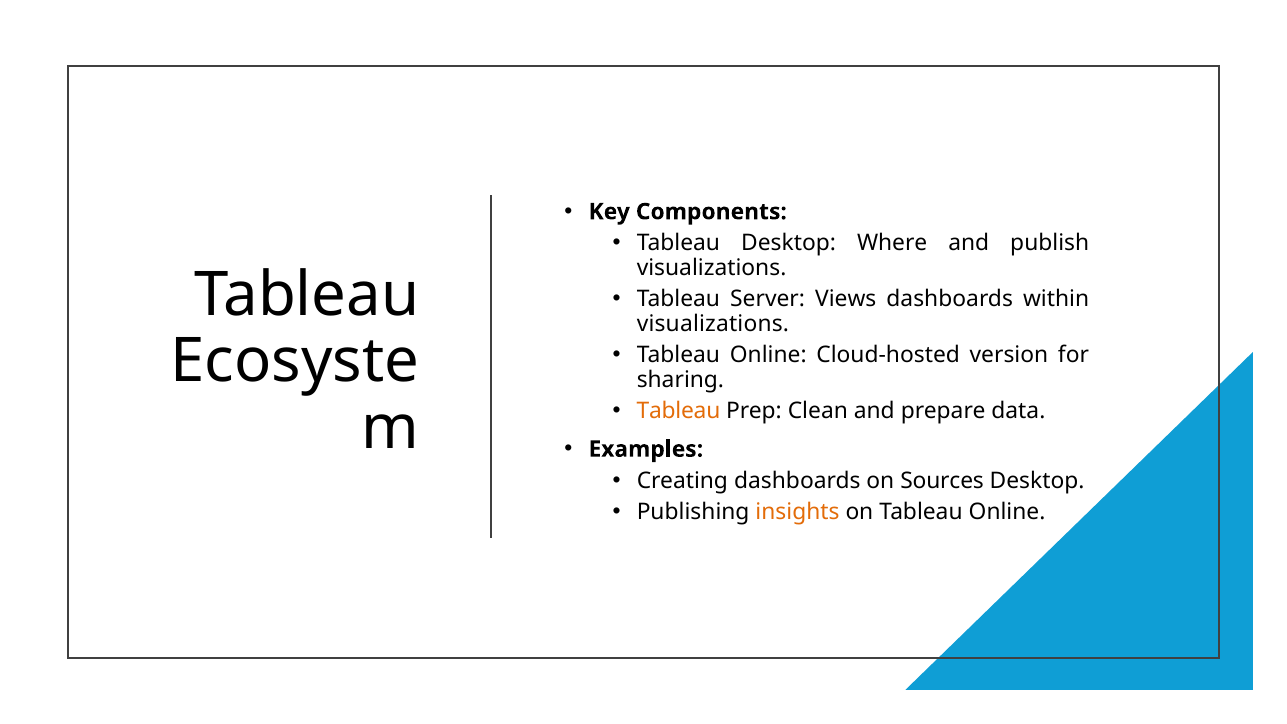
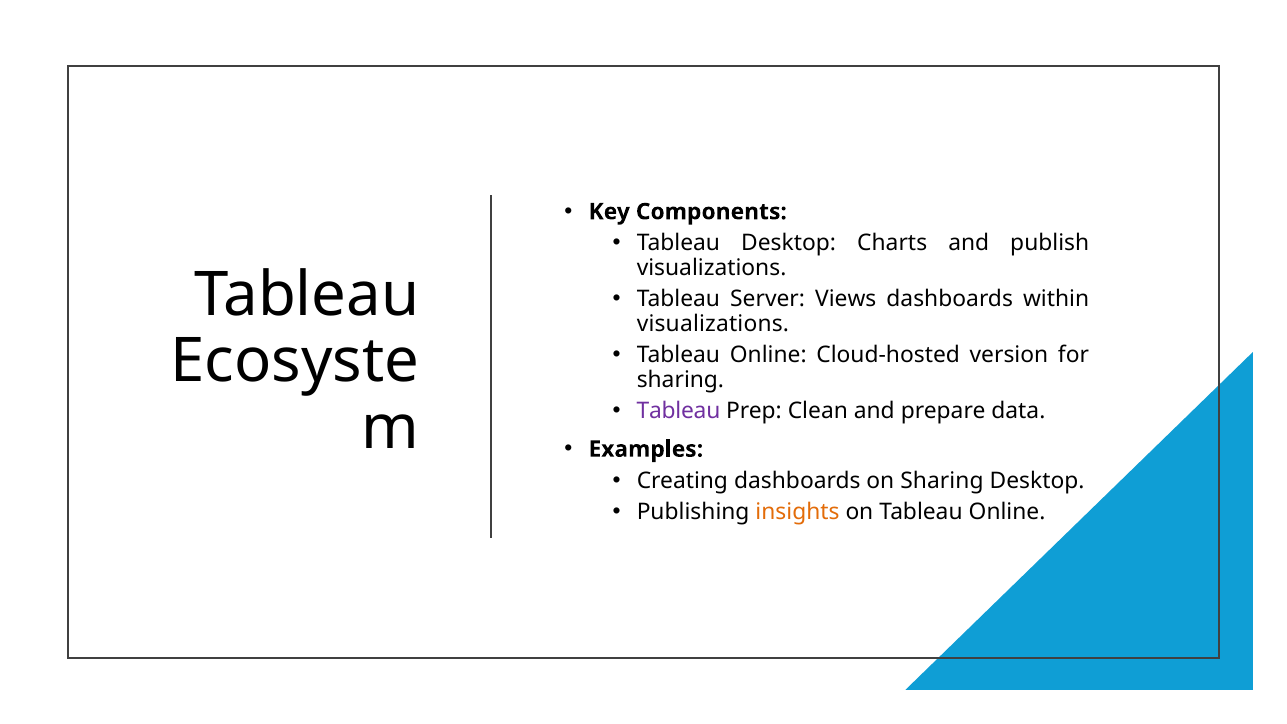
Where: Where -> Charts
Tableau at (679, 411) colour: orange -> purple
on Sources: Sources -> Sharing
